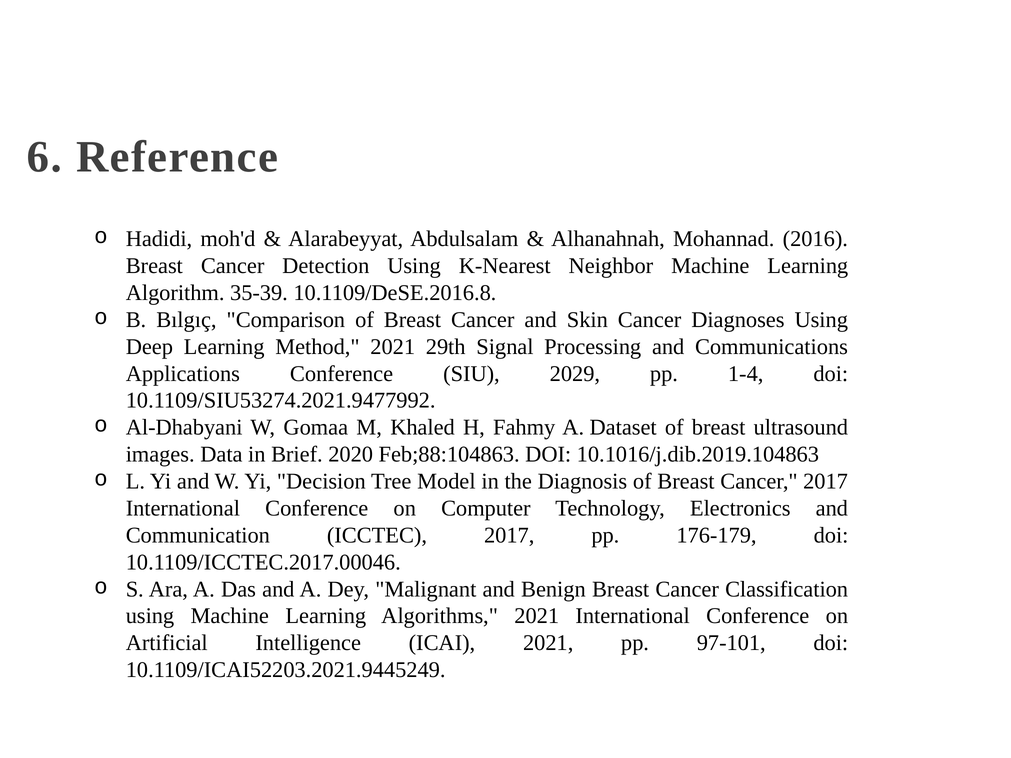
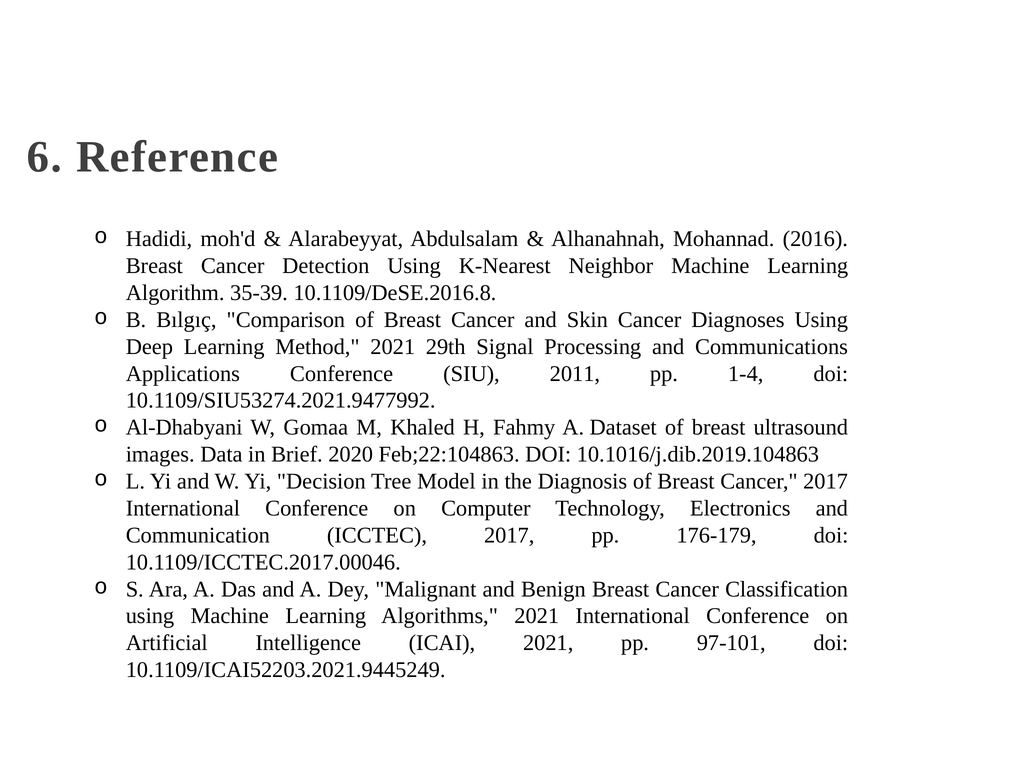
2029: 2029 -> 2011
Feb;88:104863: Feb;88:104863 -> Feb;22:104863
